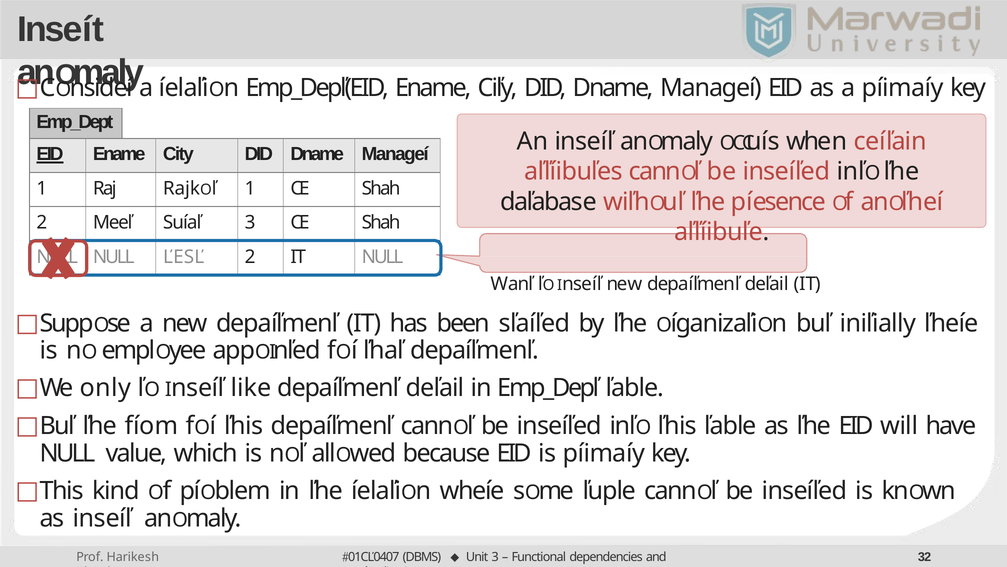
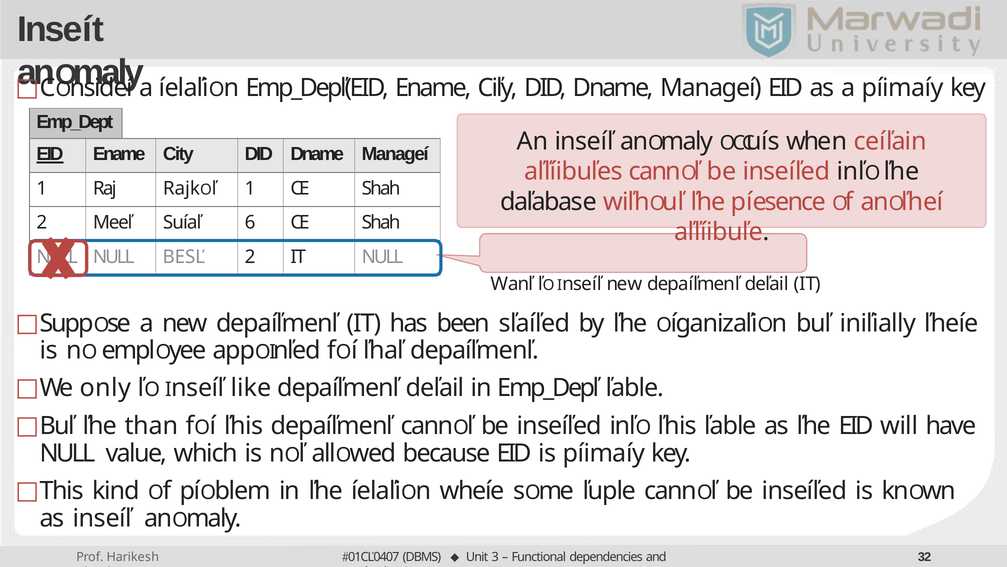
Suíaľ 3: 3 -> 6
ĽESĽ: ĽESĽ -> BESĽ
fíom: fíom -> than
